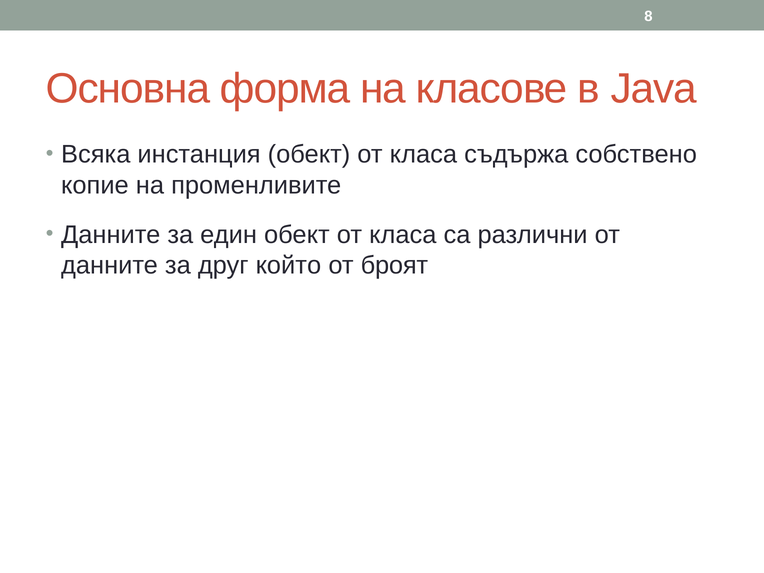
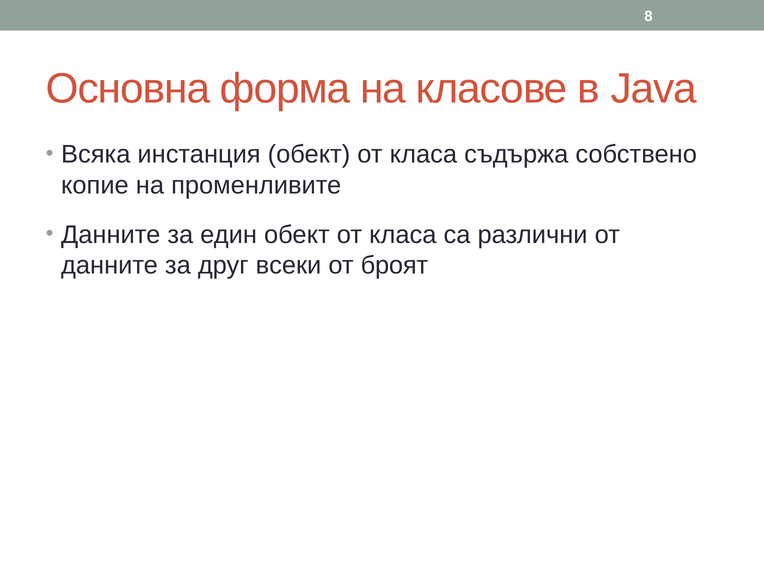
който: който -> всеки
